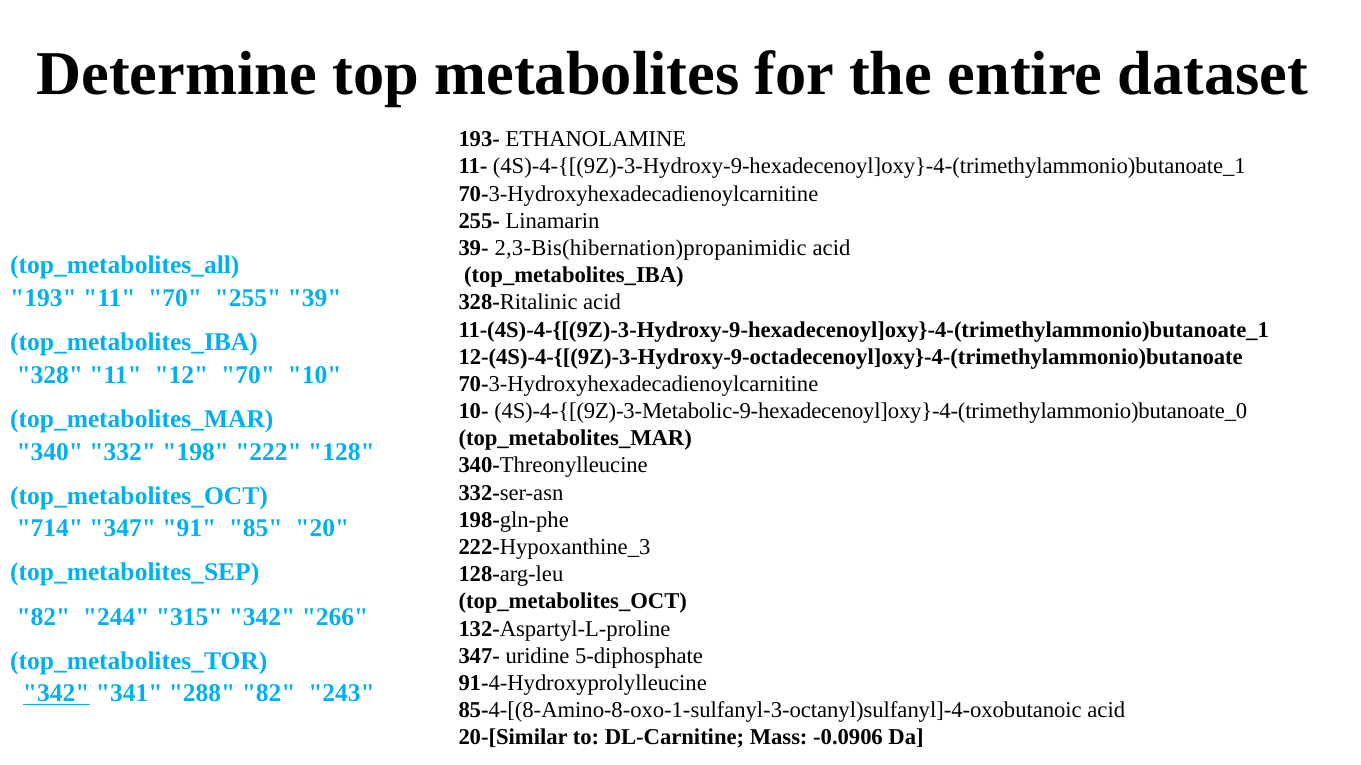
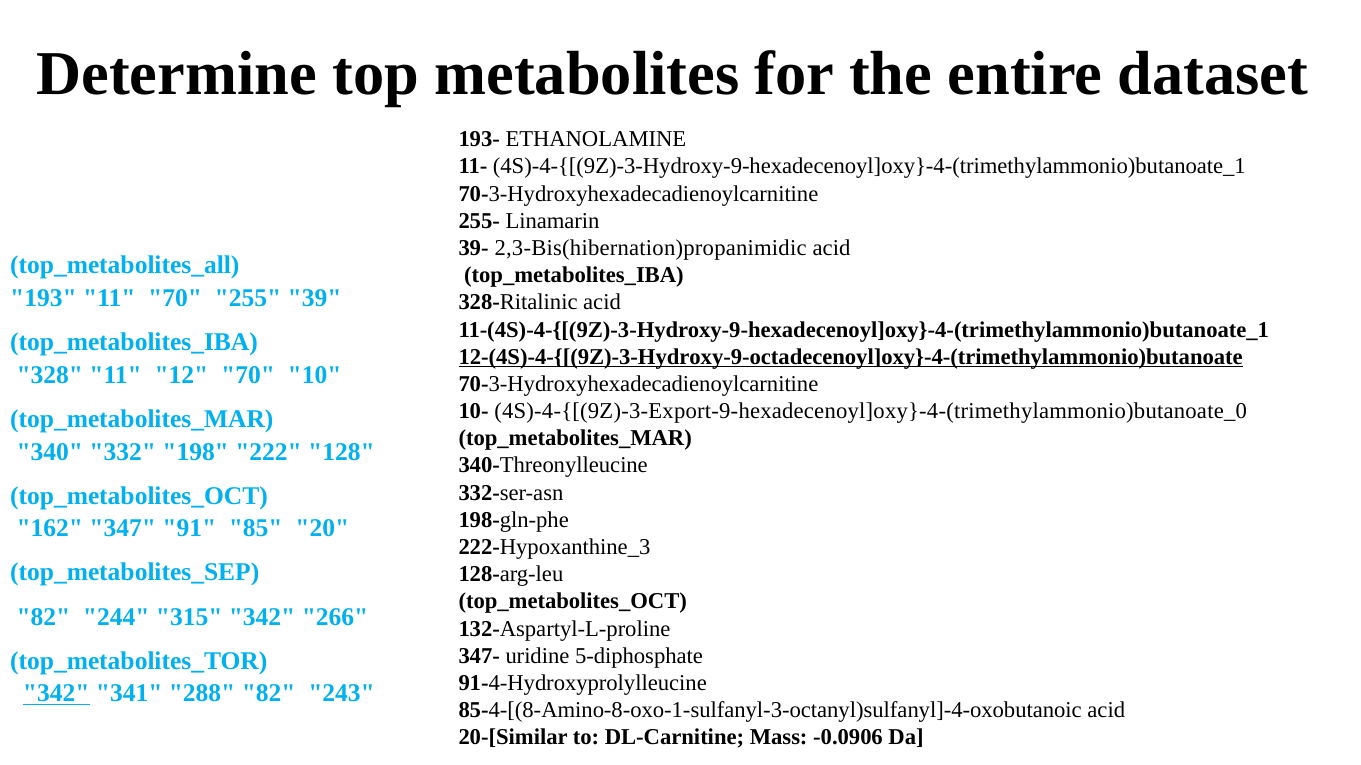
12-(4S)-4-{[(9Z)-3-Hydroxy-9-octadecenoyl]oxy}-4-(trimethylammonio)butanoate underline: none -> present
4S)-4-{[(9Z)-3-Metabolic-9-hexadecenoyl]oxy}-4-(trimethylammonio)butanoate_0: 4S)-4-{[(9Z)-3-Metabolic-9-hexadecenoyl]oxy}-4-(trimethylammonio)butanoate_0 -> 4S)-4-{[(9Z)-3-Export-9-hexadecenoyl]oxy}-4-(trimethylammonio)butanoate_0
714: 714 -> 162
